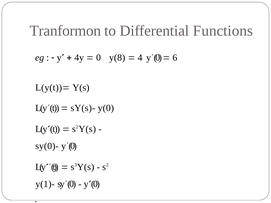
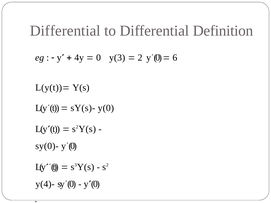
Tranformon at (65, 31): Tranformon -> Differential
Functions: Functions -> Definition
y(8: y(8 -> y(3
4: 4 -> 2
y(1)-: y(1)- -> y(4)-
